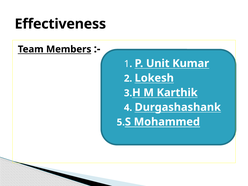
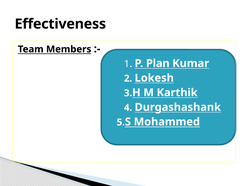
Unit: Unit -> Plan
